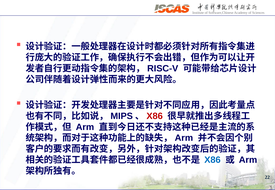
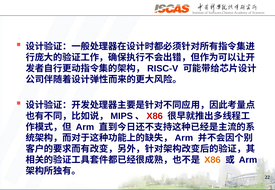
X86 at (212, 160) colour: blue -> orange
